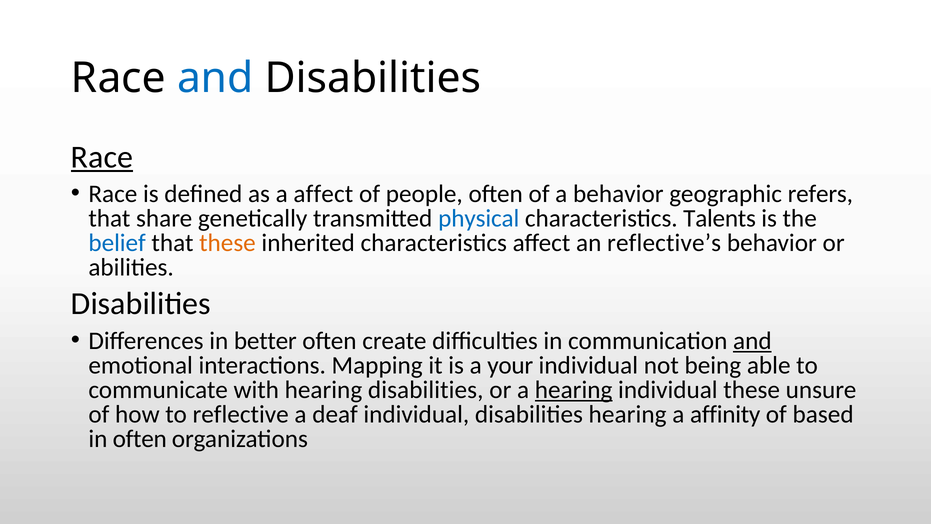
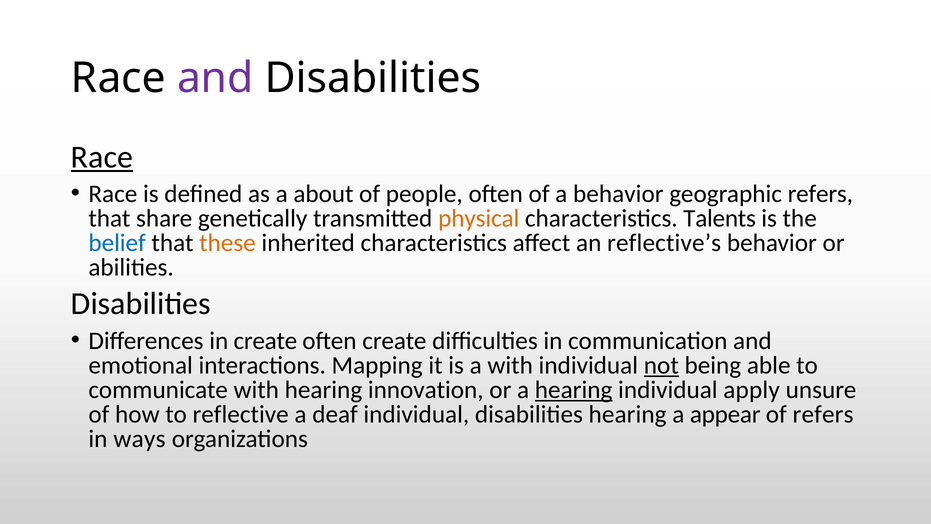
and at (215, 78) colour: blue -> purple
a affect: affect -> about
physical colour: blue -> orange
in better: better -> create
and at (752, 341) underline: present -> none
a your: your -> with
not underline: none -> present
hearing disabilities: disabilities -> innovation
individual these: these -> apply
affinity: affinity -> appear
of based: based -> refers
in often: often -> ways
